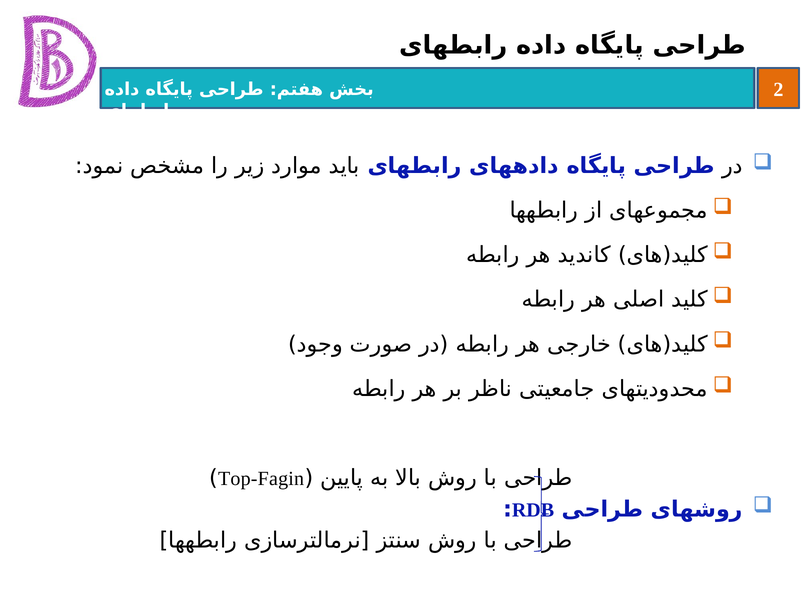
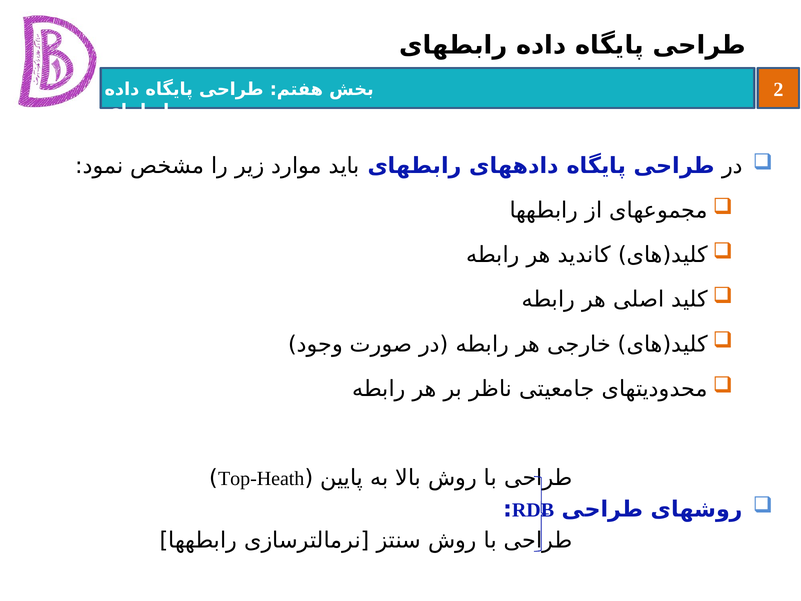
Top-Fagin: Top-Fagin -> Top-Heath
